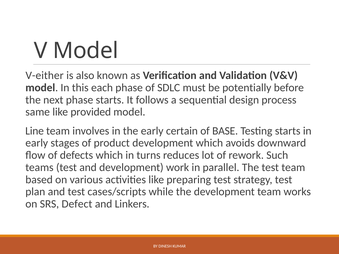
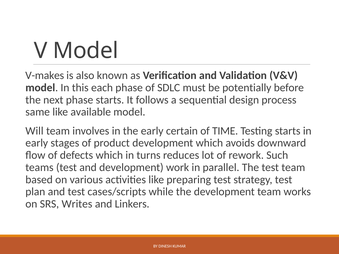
V-either: V-either -> V-makes
provided: provided -> available
Line: Line -> Will
BASE: BASE -> TIME
Defect: Defect -> Writes
